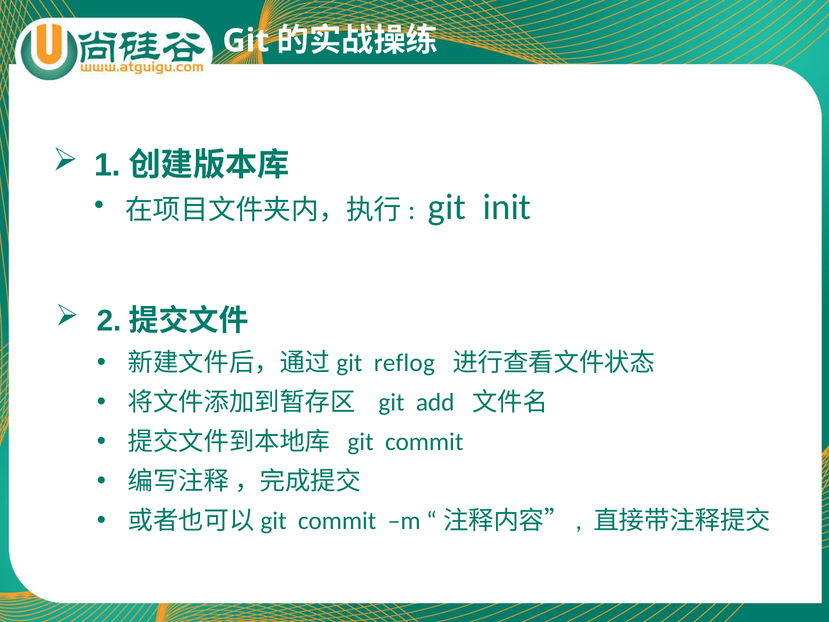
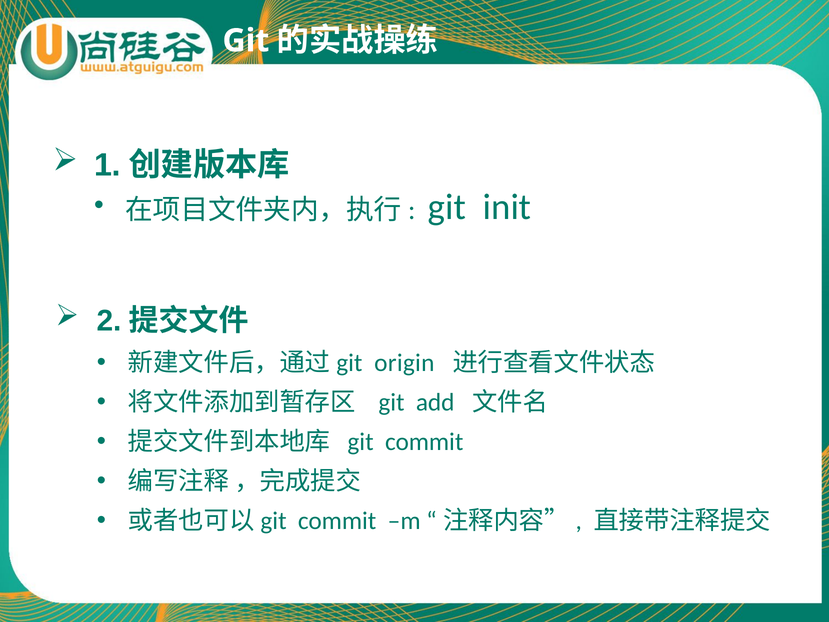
reflog: reflog -> origin
